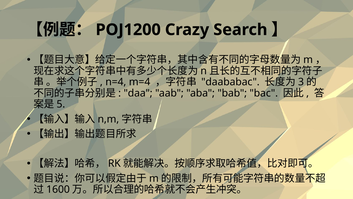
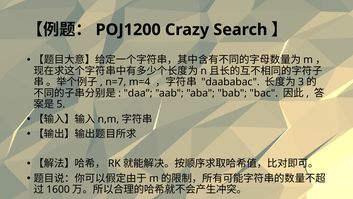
n=4: n=4 -> n=7
